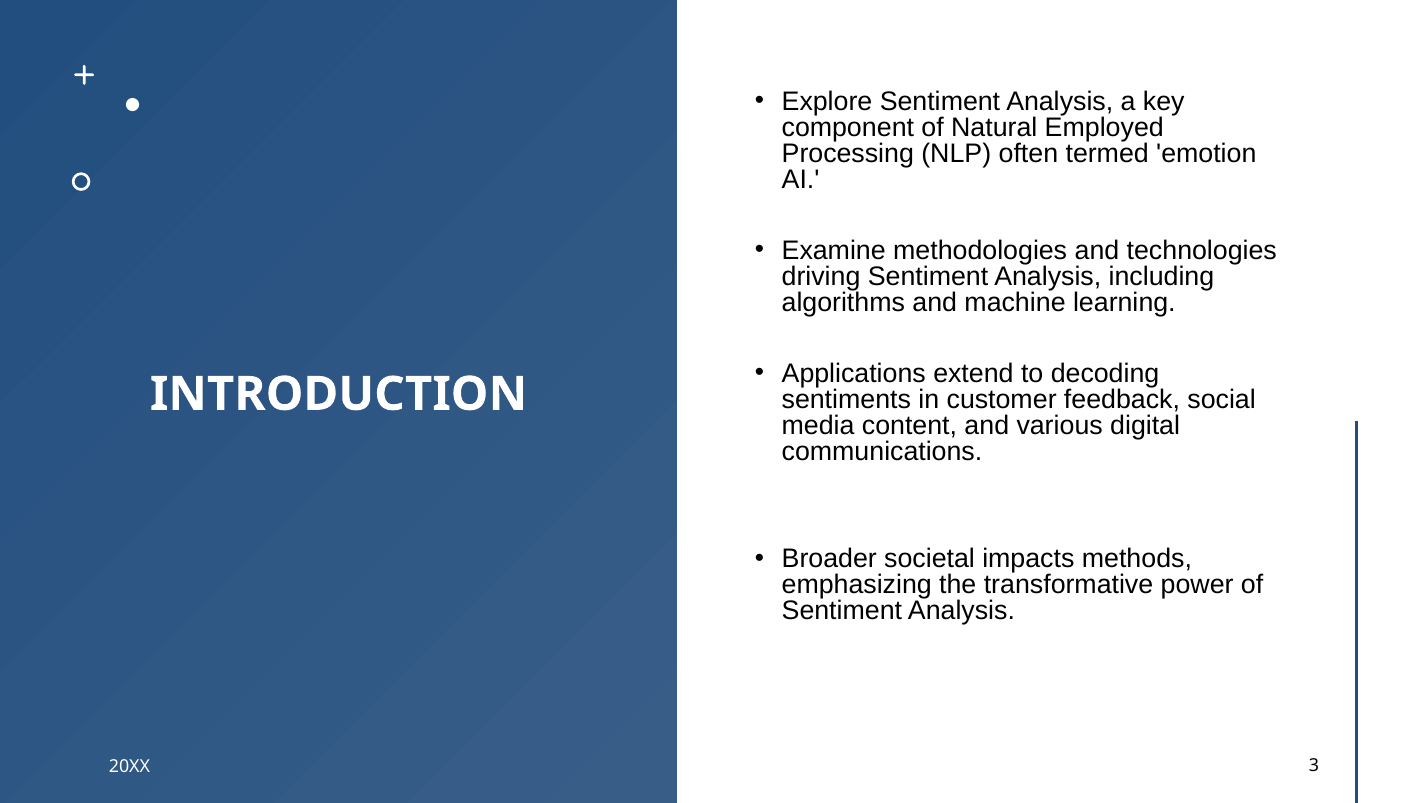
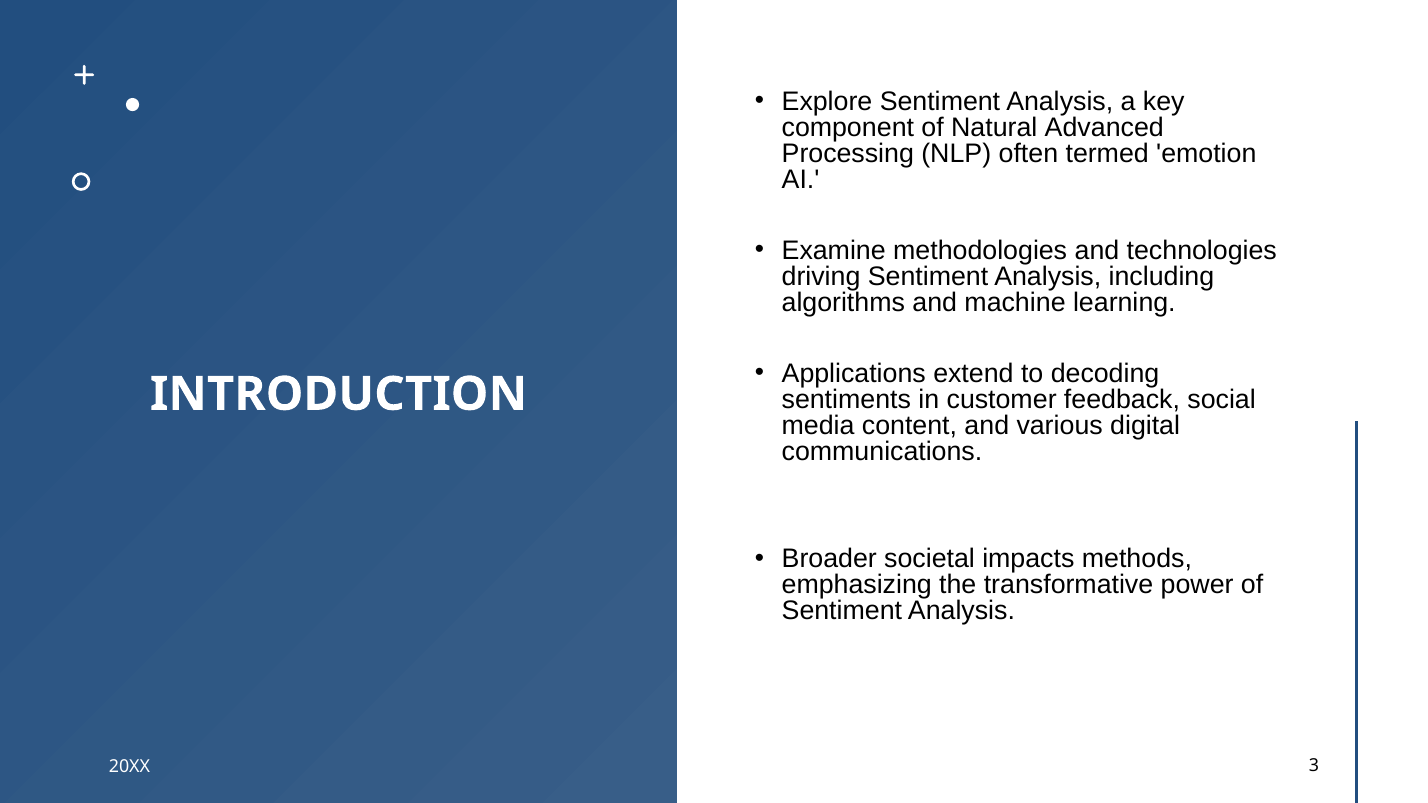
Employed: Employed -> Advanced
